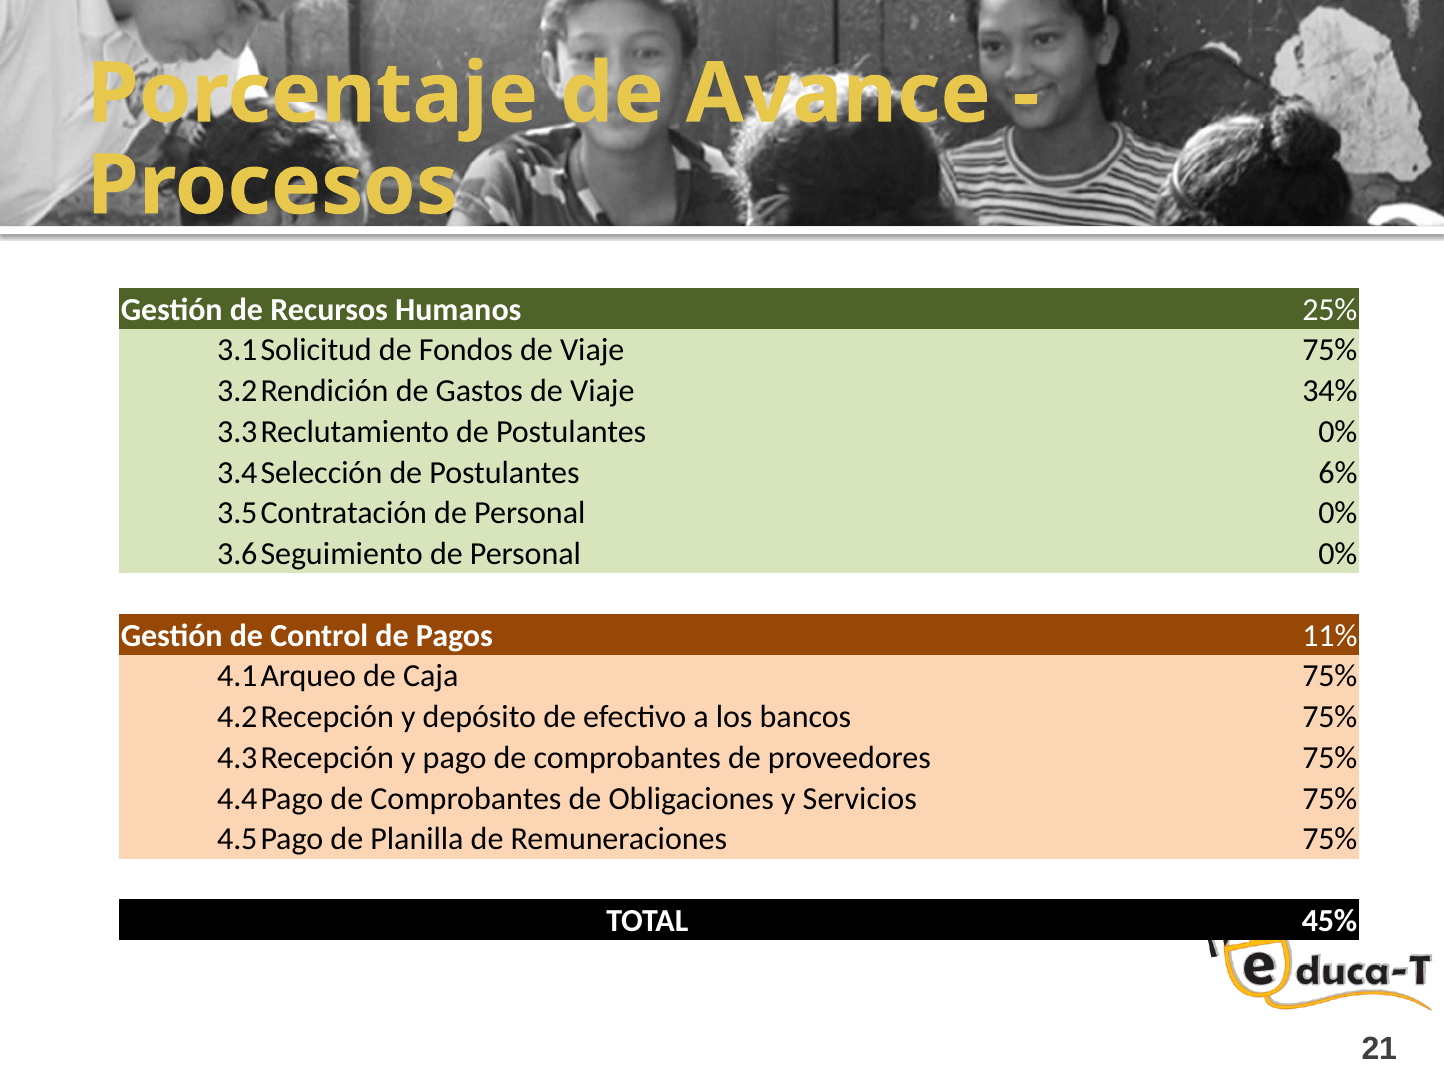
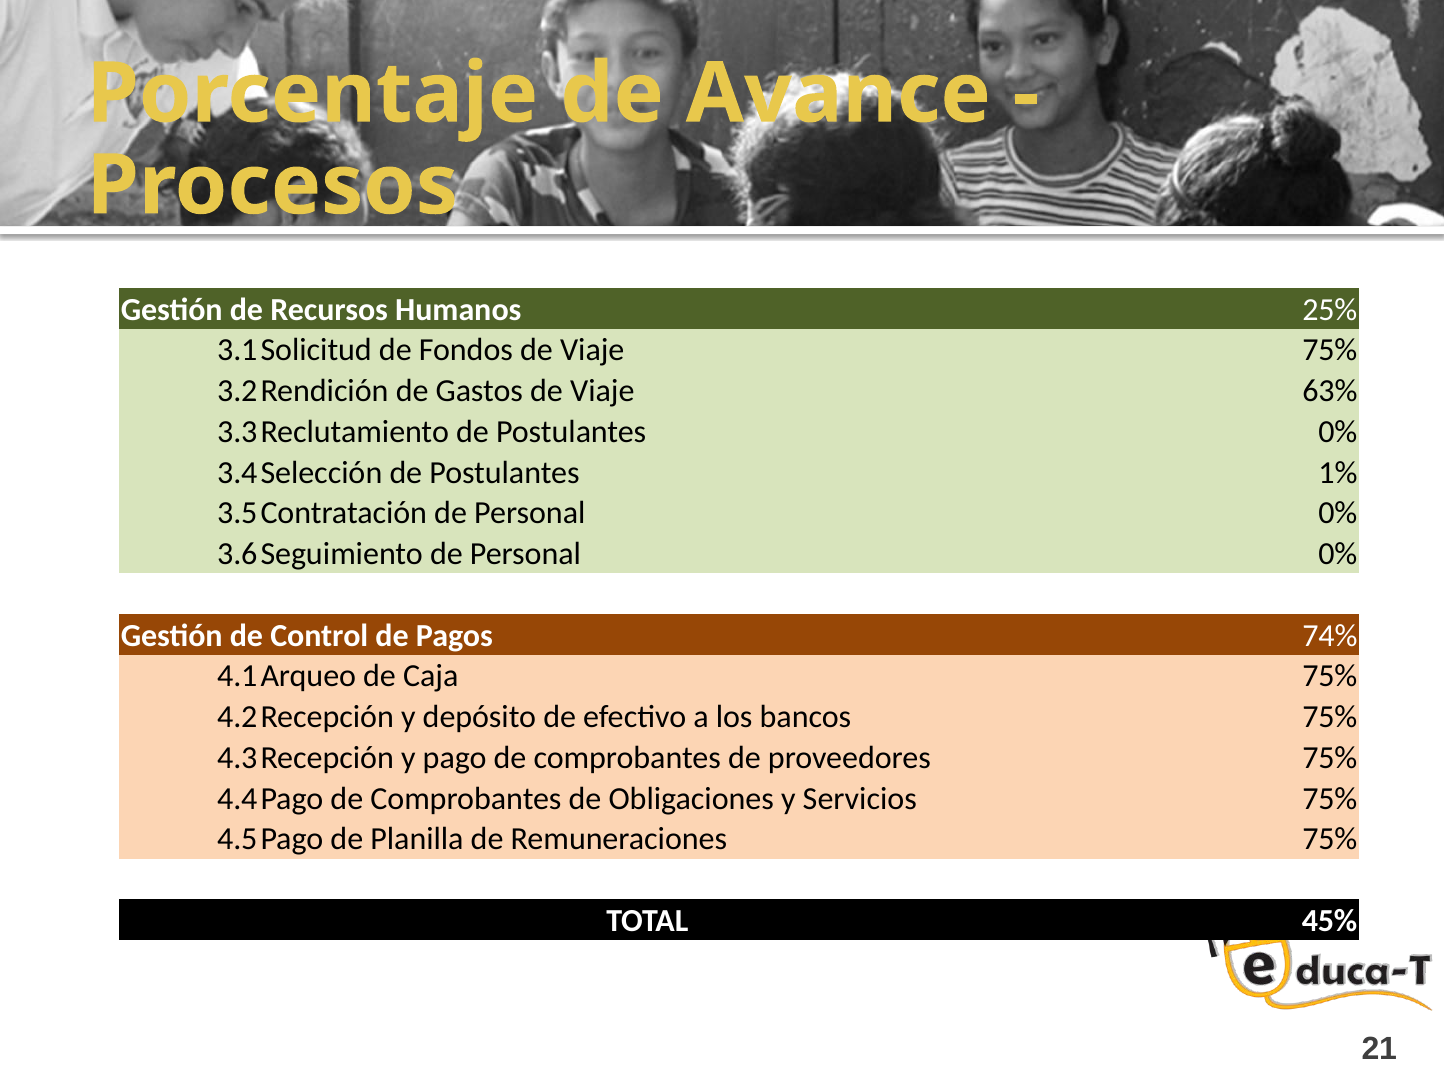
34%: 34% -> 63%
6%: 6% -> 1%
11%: 11% -> 74%
